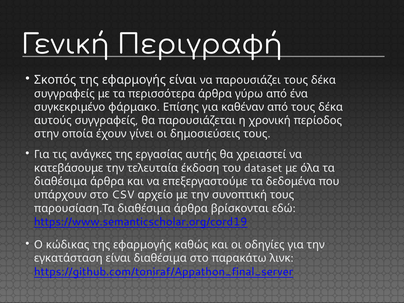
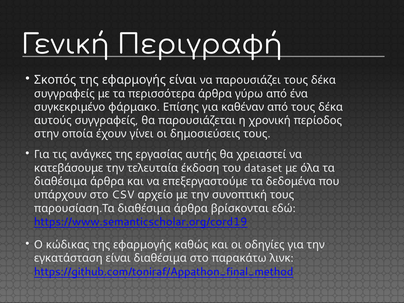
https://github.com/toniraf/Appathon_final_server: https://github.com/toniraf/Appathon_final_server -> https://github.com/toniraf/Appathon_final_method
